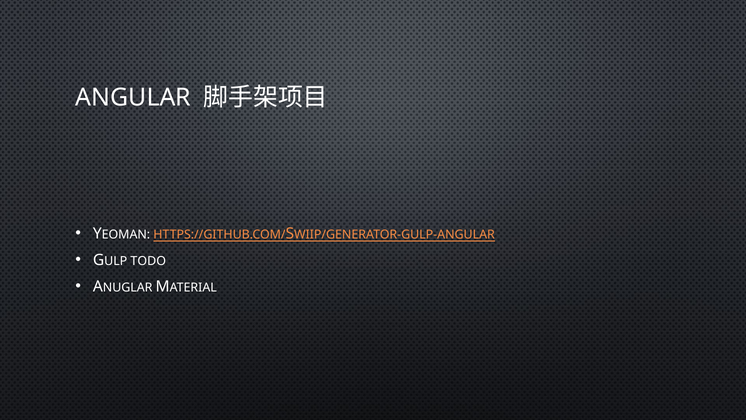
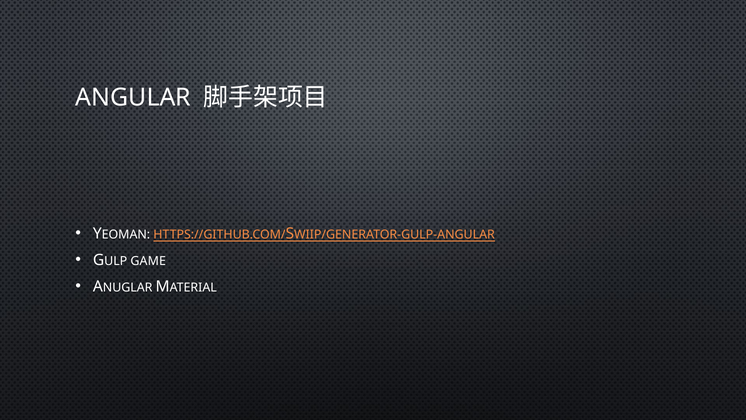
TODO: TODO -> GAME
